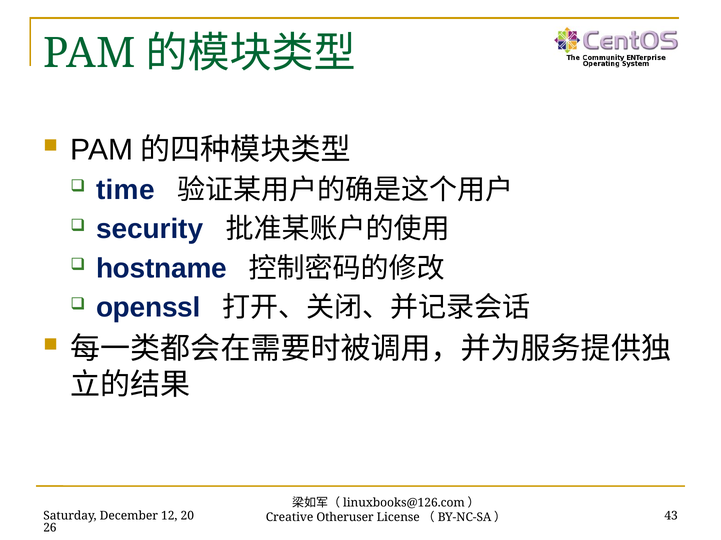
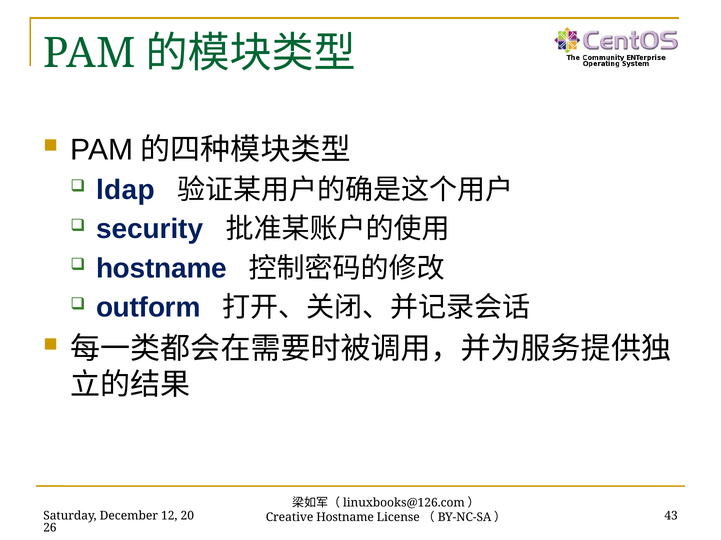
time: time -> ldap
openssl: openssl -> outform
Creative Otheruser: Otheruser -> Hostname
